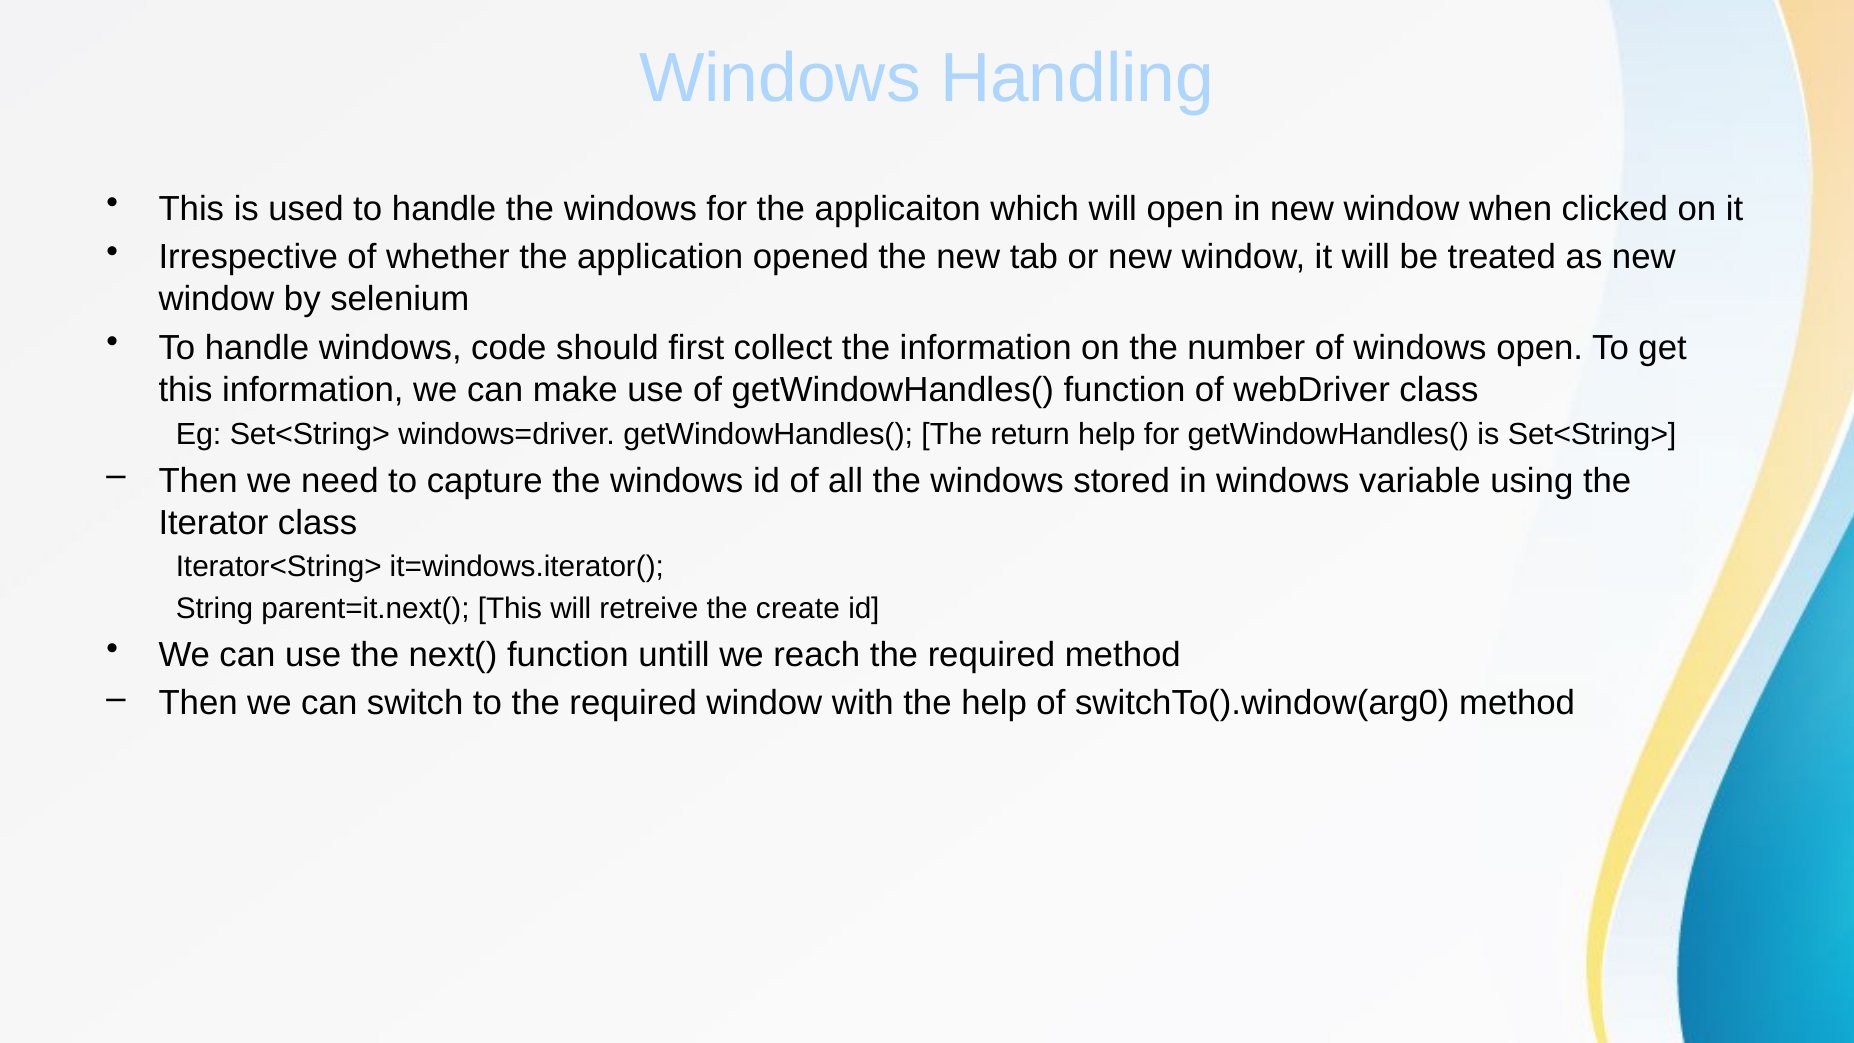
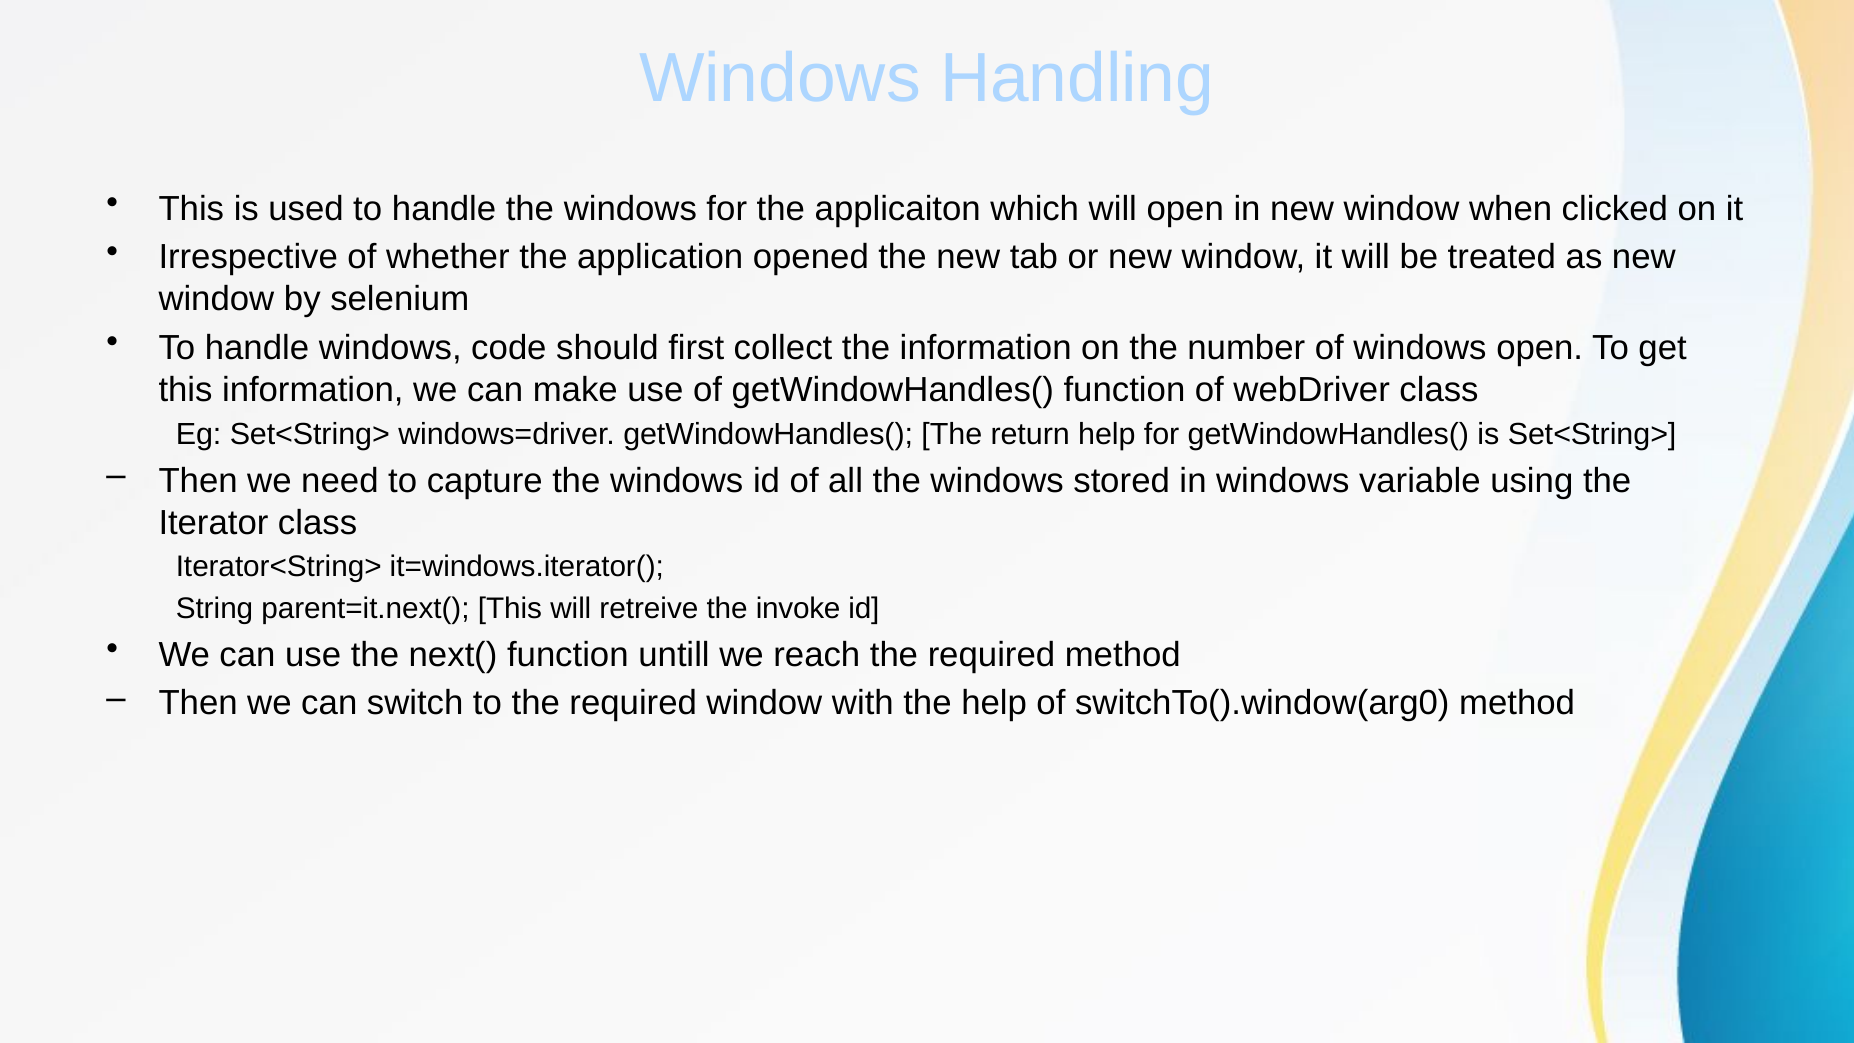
create: create -> invoke
